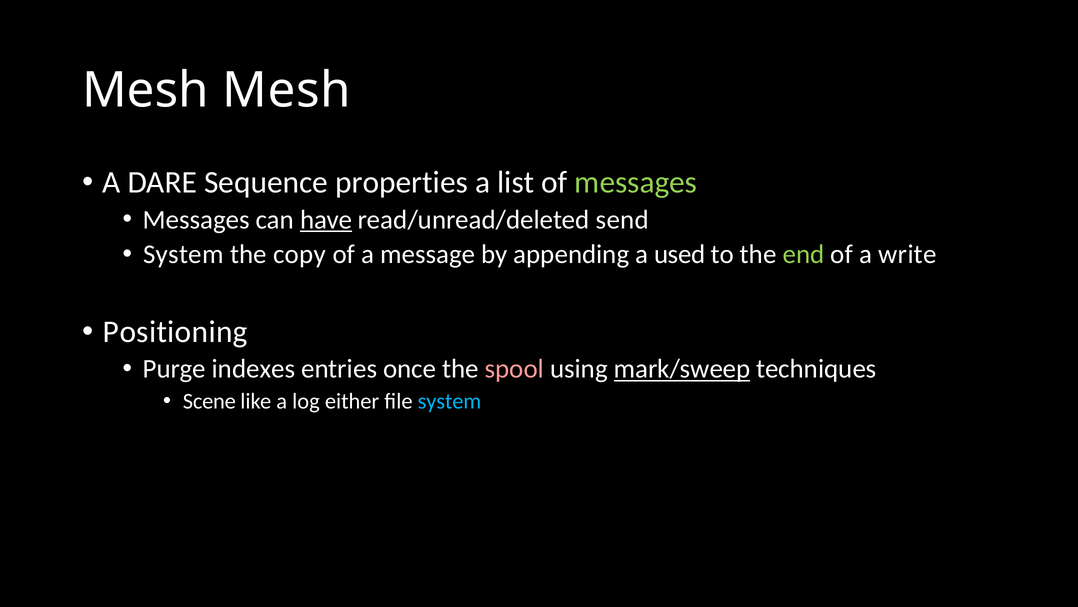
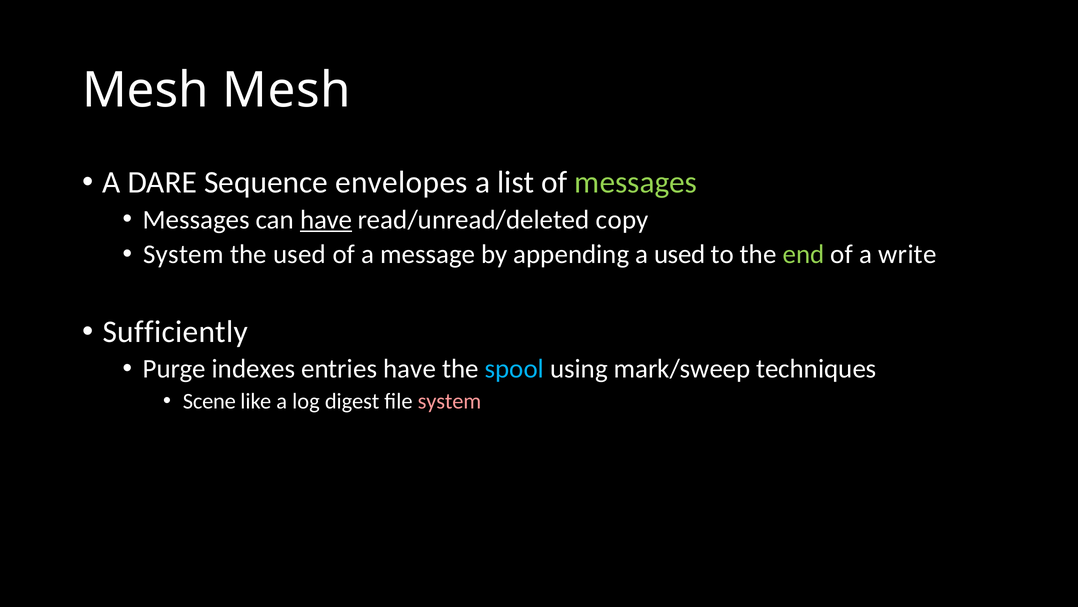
properties: properties -> envelopes
send: send -> copy
the copy: copy -> used
Positioning: Positioning -> Sufficiently
entries once: once -> have
spool colour: pink -> light blue
mark/sweep underline: present -> none
either: either -> digest
system at (449, 401) colour: light blue -> pink
